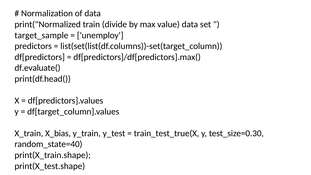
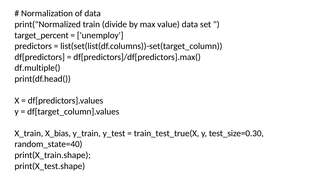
target_sample: target_sample -> target_percent
df.evaluate(: df.evaluate( -> df.multiple(
